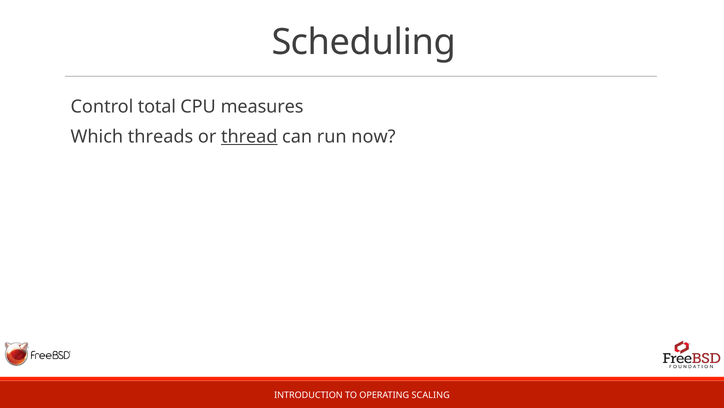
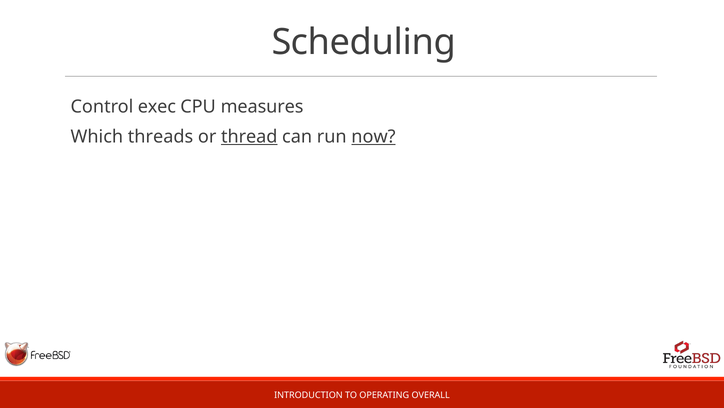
total: total -> exec
now underline: none -> present
SCALING: SCALING -> OVERALL
